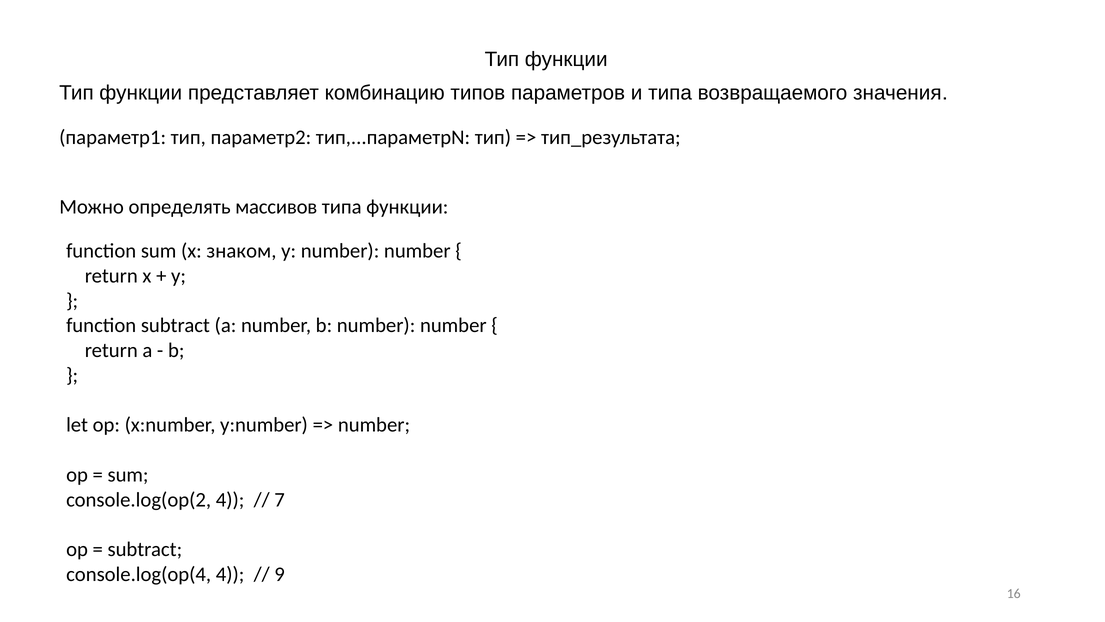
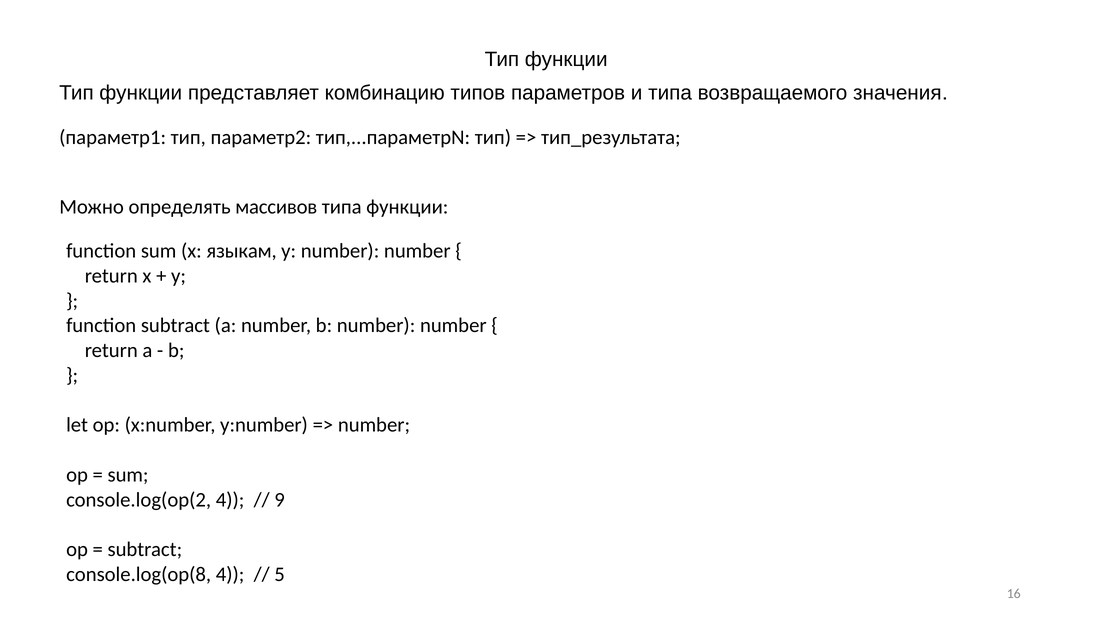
знаком: знаком -> языкам
7: 7 -> 9
console.log(op(4: console.log(op(4 -> console.log(op(8
9: 9 -> 5
